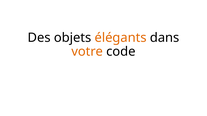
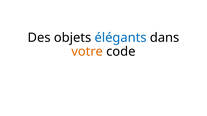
élégants colour: orange -> blue
